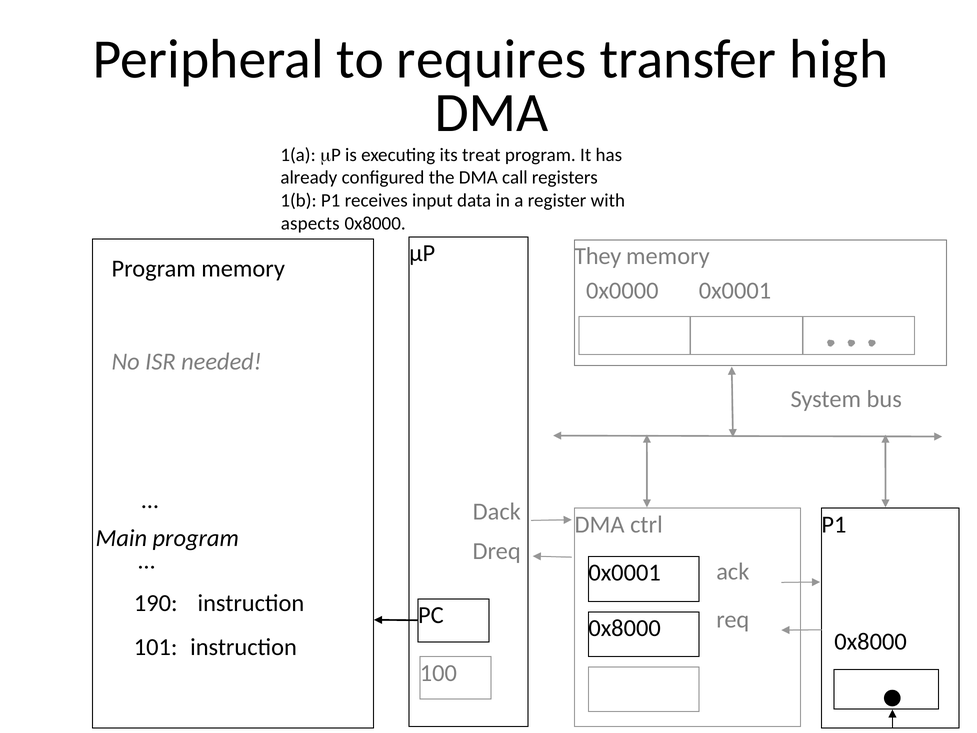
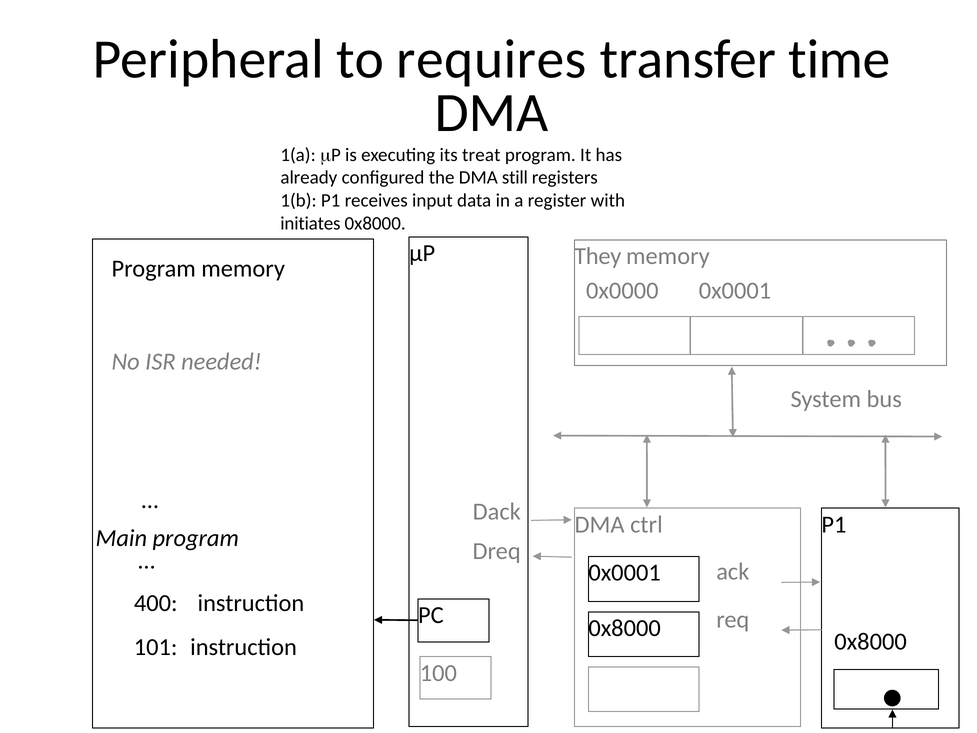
high: high -> time
call: call -> still
aspects: aspects -> initiates
190: 190 -> 400
